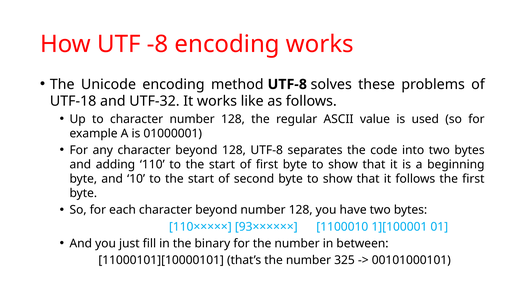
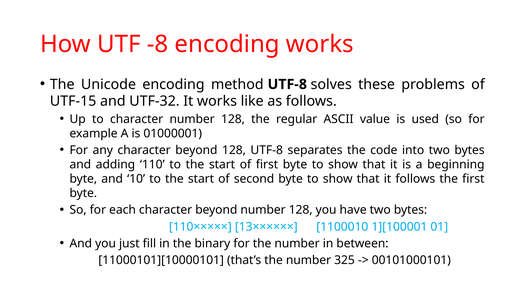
UTF-18: UTF-18 -> UTF-15
93××××××: 93×××××× -> 13××××××
